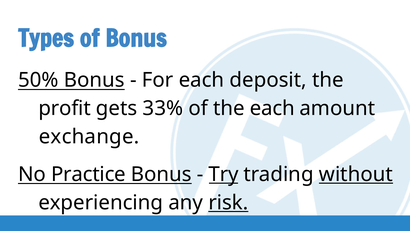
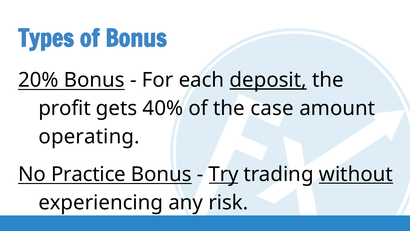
50%: 50% -> 20%
deposit underline: none -> present
33%: 33% -> 40%
the each: each -> case
exchange: exchange -> operating
risk underline: present -> none
